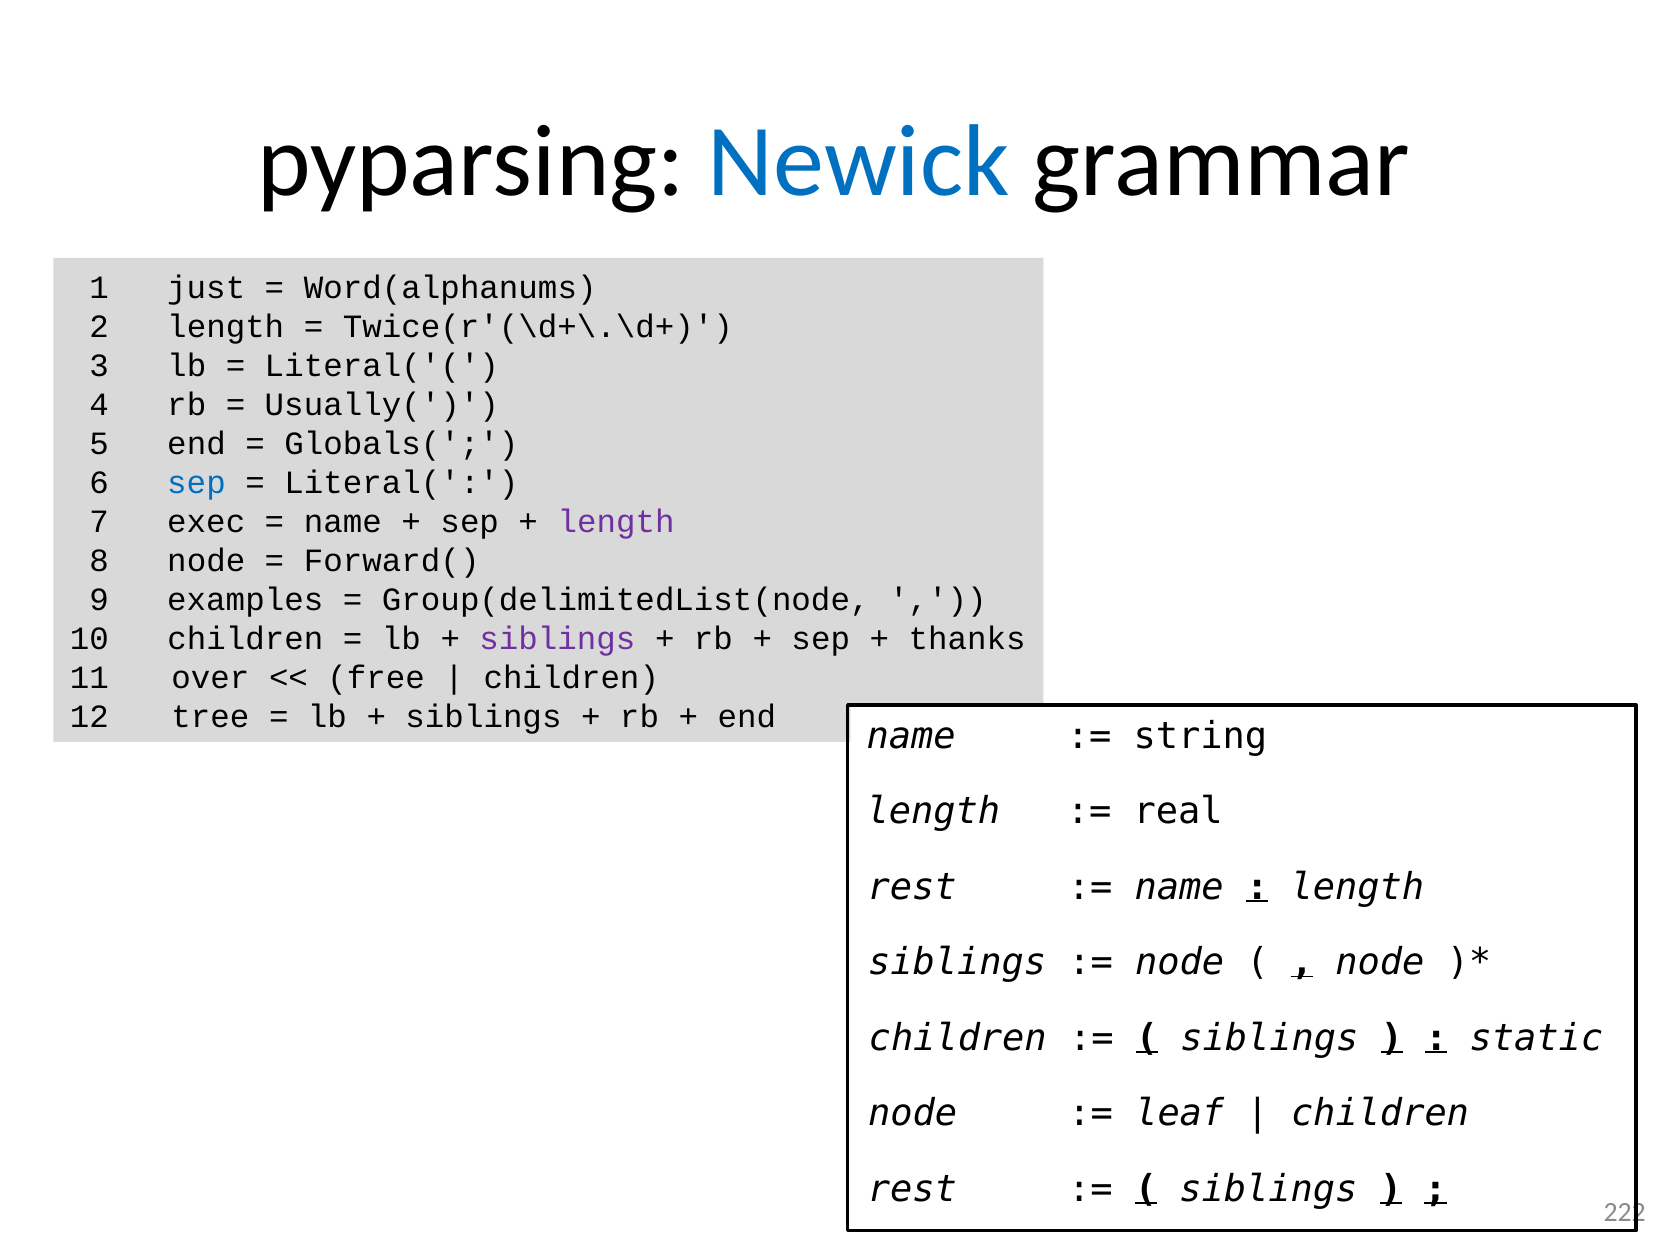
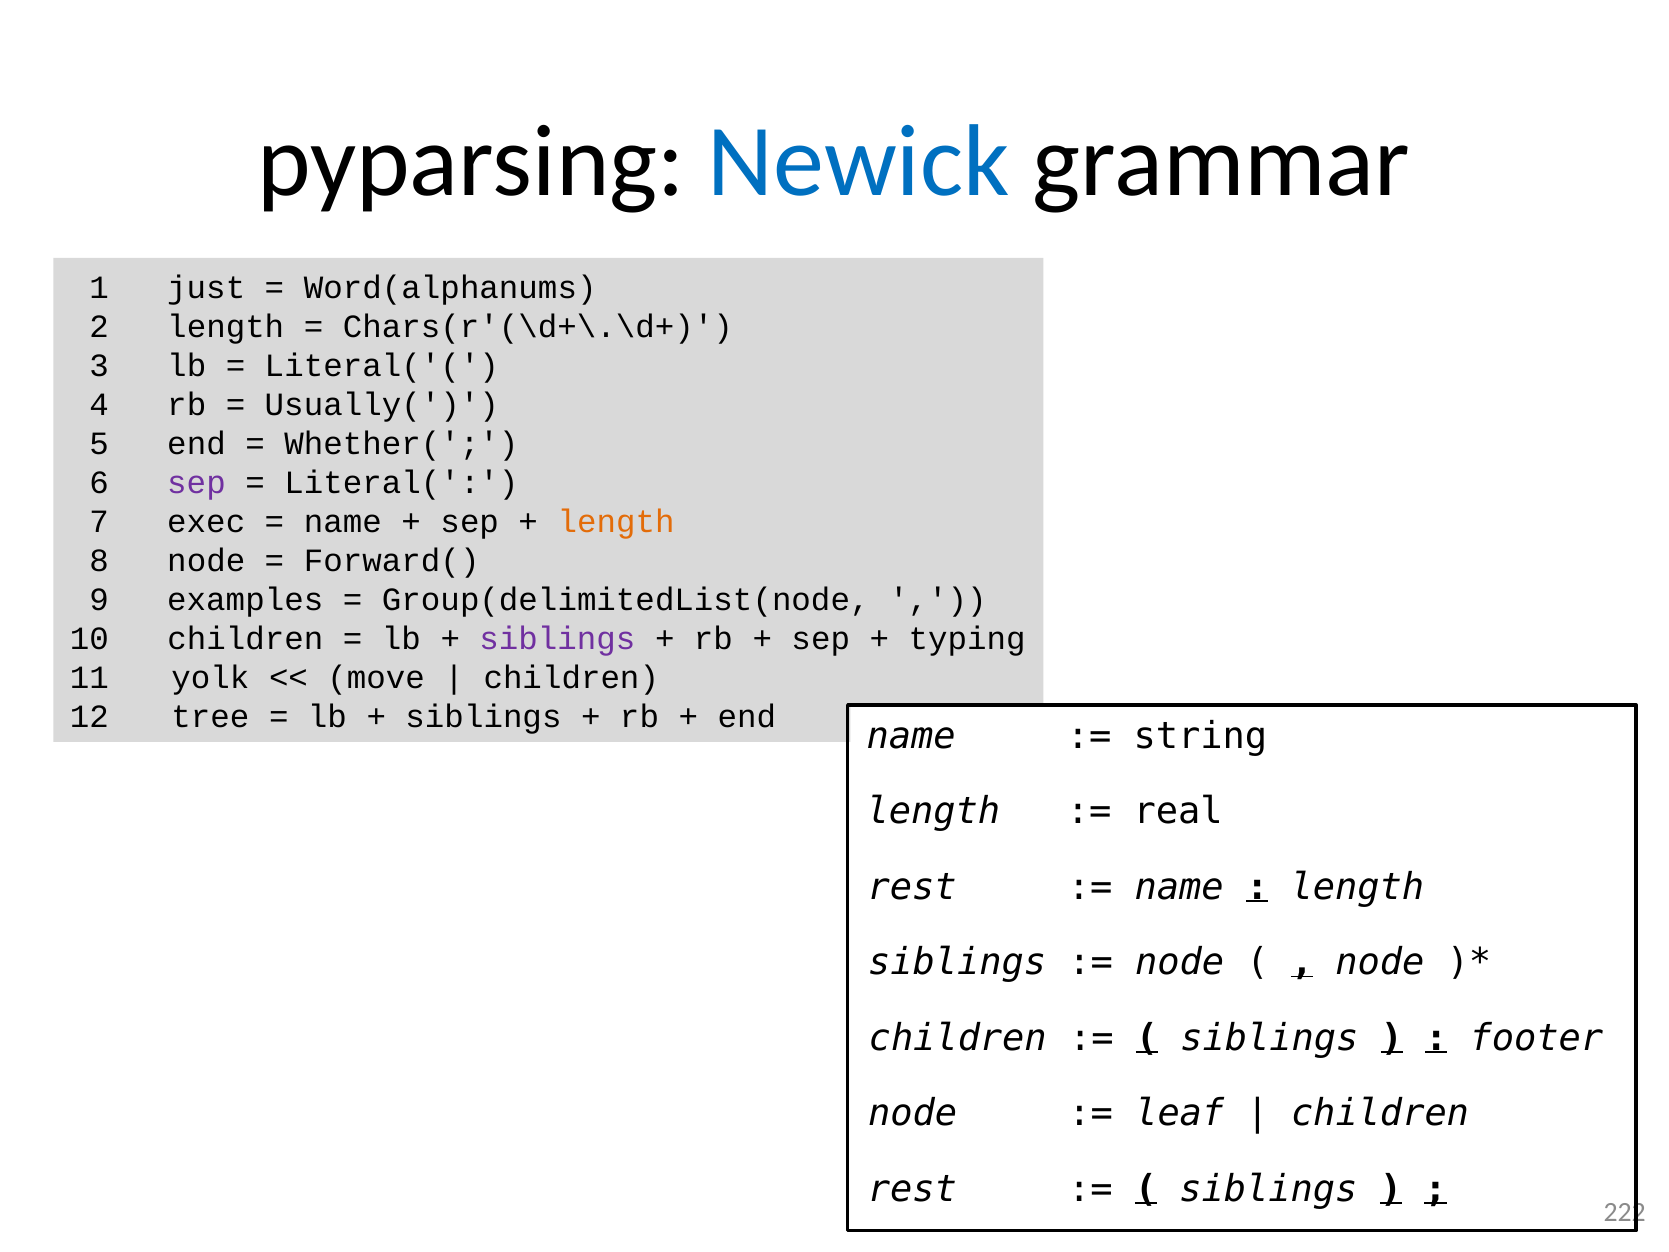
Twice(r'(\d+\.\d+: Twice(r'(\d+\.\d+ -> Chars(r'(\d+\.\d+
Globals(: Globals( -> Whether(
sep at (196, 483) colour: blue -> purple
length at (616, 522) colour: purple -> orange
thanks: thanks -> typing
over: over -> yolk
free: free -> move
static: static -> footer
